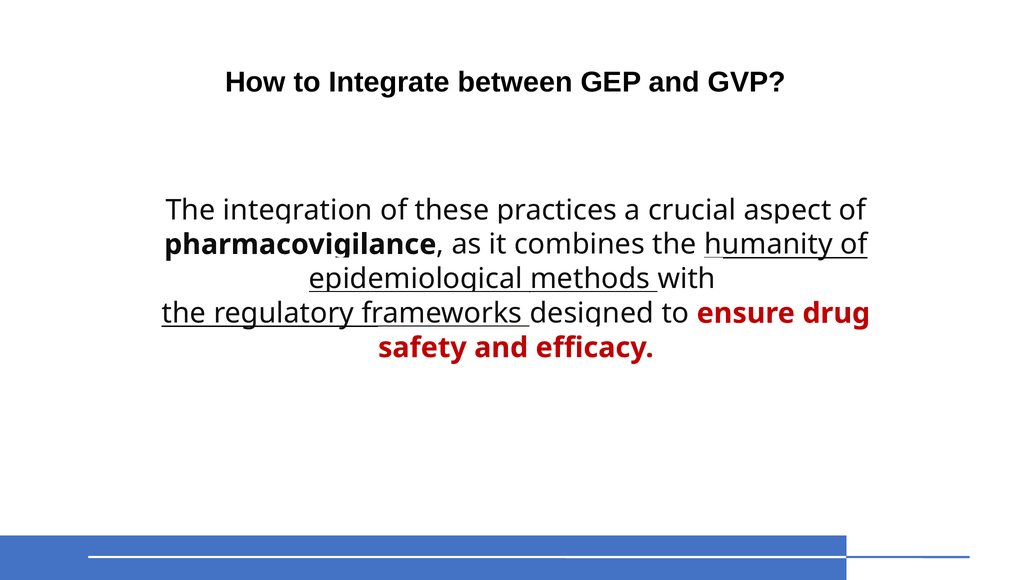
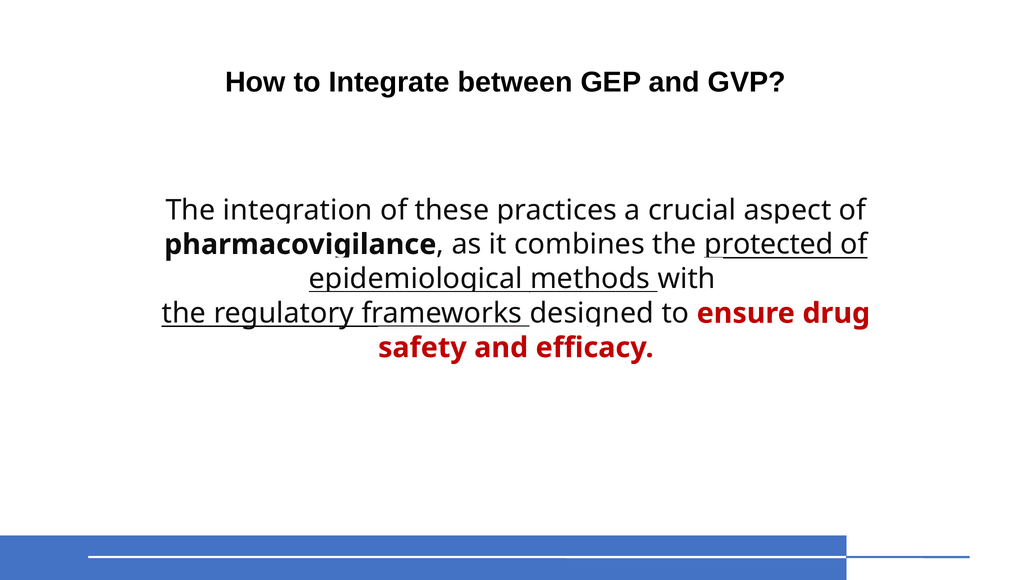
humanity: humanity -> protected
